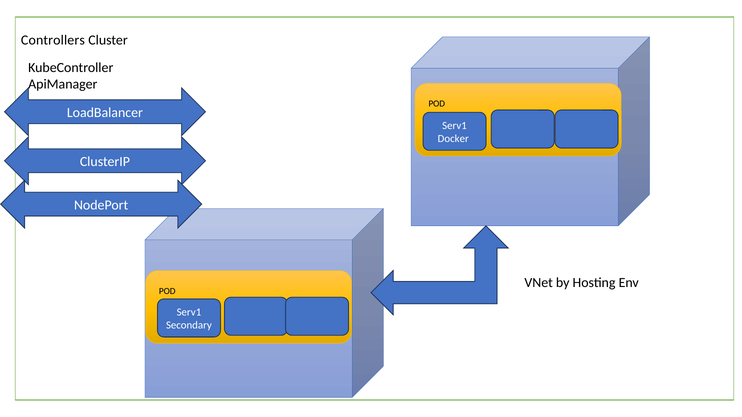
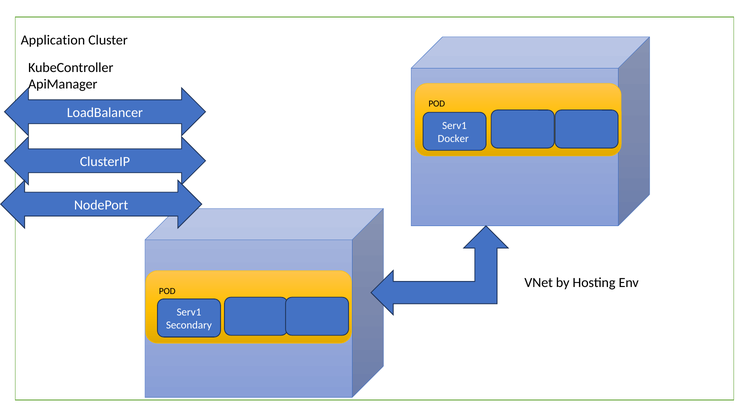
Controllers: Controllers -> Application
